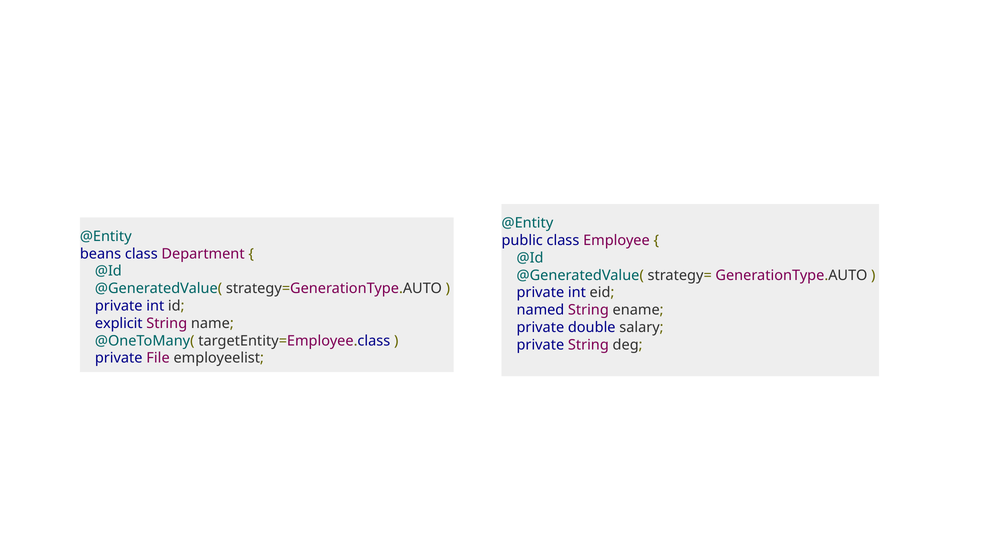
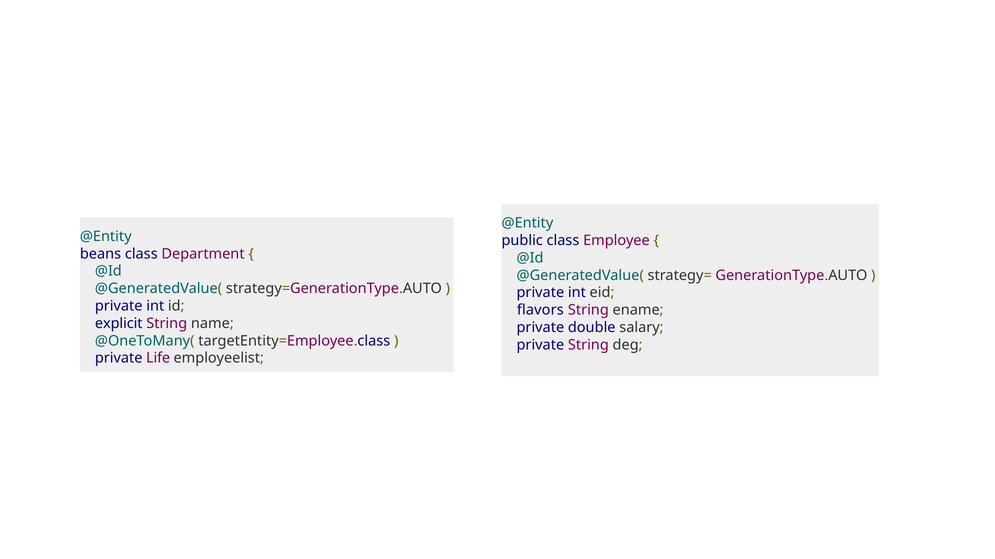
named: named -> flavors
File: File -> Life
